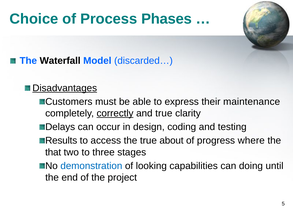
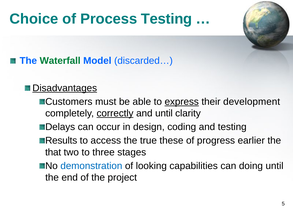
Process Phases: Phases -> Testing
Waterfall colour: black -> green
express underline: none -> present
maintenance: maintenance -> development
and true: true -> until
about: about -> these
where: where -> earlier
